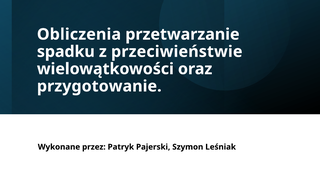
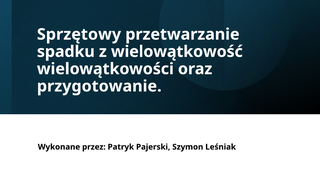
Obliczenia: Obliczenia -> Sprzętowy
przeciwieństwie: przeciwieństwie -> wielowątkowość
